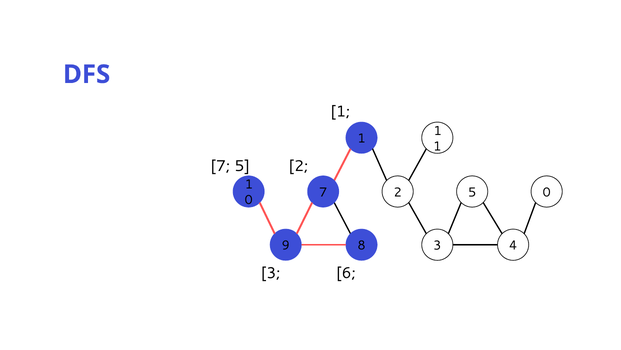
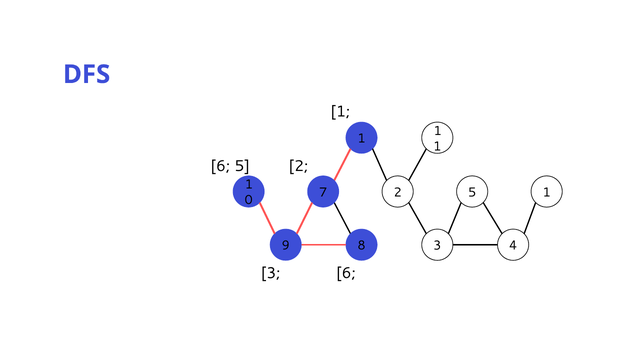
7 at (220, 166): 7 -> 6
5 0: 0 -> 1
